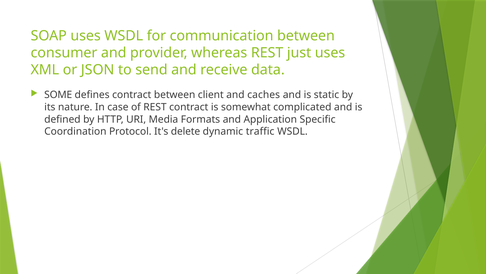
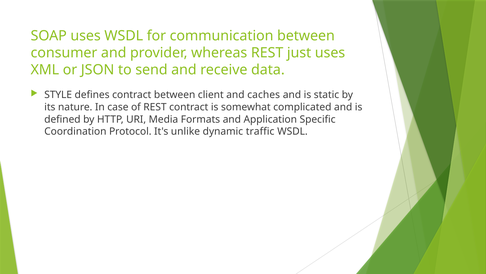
SOME: SOME -> STYLE
delete: delete -> unlike
